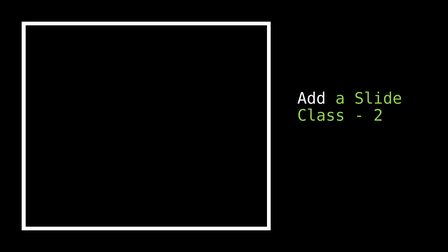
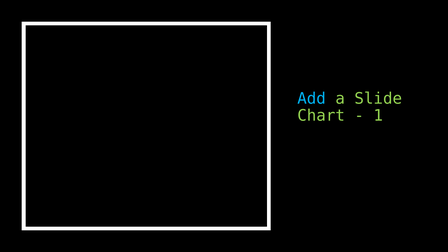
Add colour: white -> light blue
Class: Class -> Chart
2: 2 -> 1
